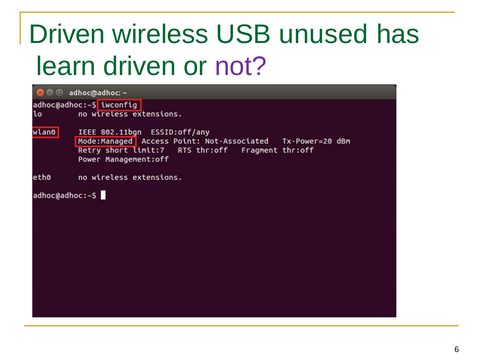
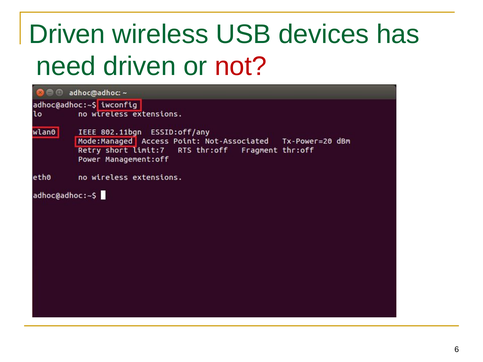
unused: unused -> devices
learn: learn -> need
not colour: purple -> red
